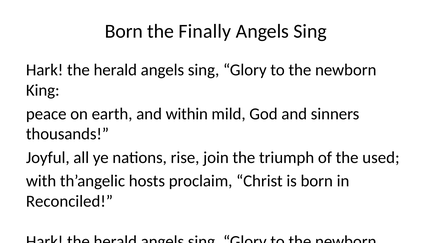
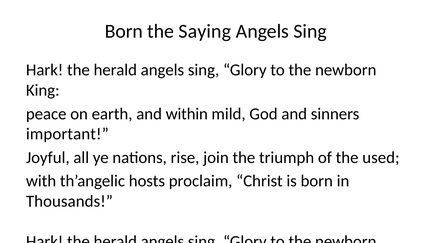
Finally: Finally -> Saying
thousands: thousands -> important
Reconciled: Reconciled -> Thousands
